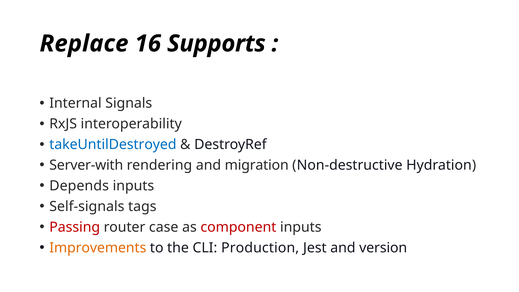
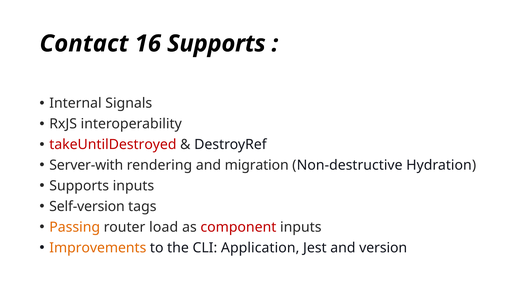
Replace: Replace -> Contact
takeUntilDestroyed colour: blue -> red
Depends at (79, 186): Depends -> Supports
Self-signals: Self-signals -> Self-version
Passing colour: red -> orange
case: case -> load
Production: Production -> Application
